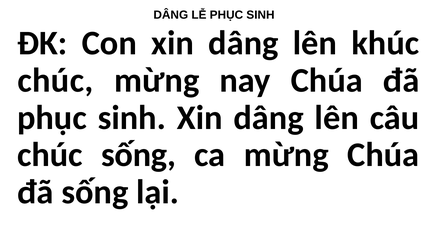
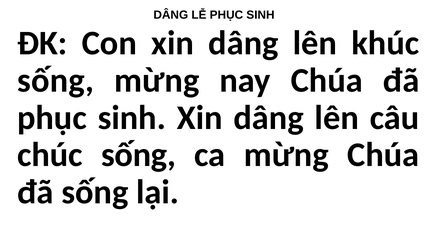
chúc at (55, 80): chúc -> sống
